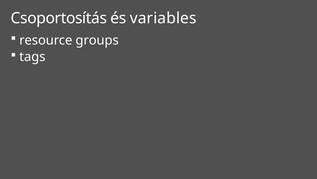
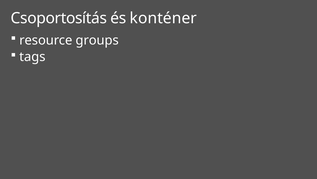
variables: variables -> konténer
